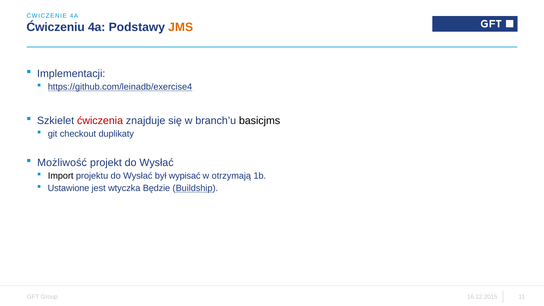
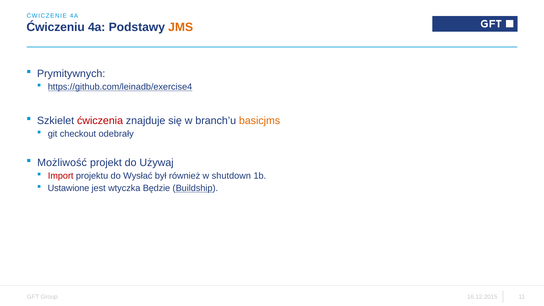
Implementacji: Implementacji -> Prymitywnych
basicjms colour: black -> orange
duplikaty: duplikaty -> odebrały
projekt do Wysłać: Wysłać -> Używaj
Import colour: black -> red
wypisać: wypisać -> również
otrzymają: otrzymają -> shutdown
